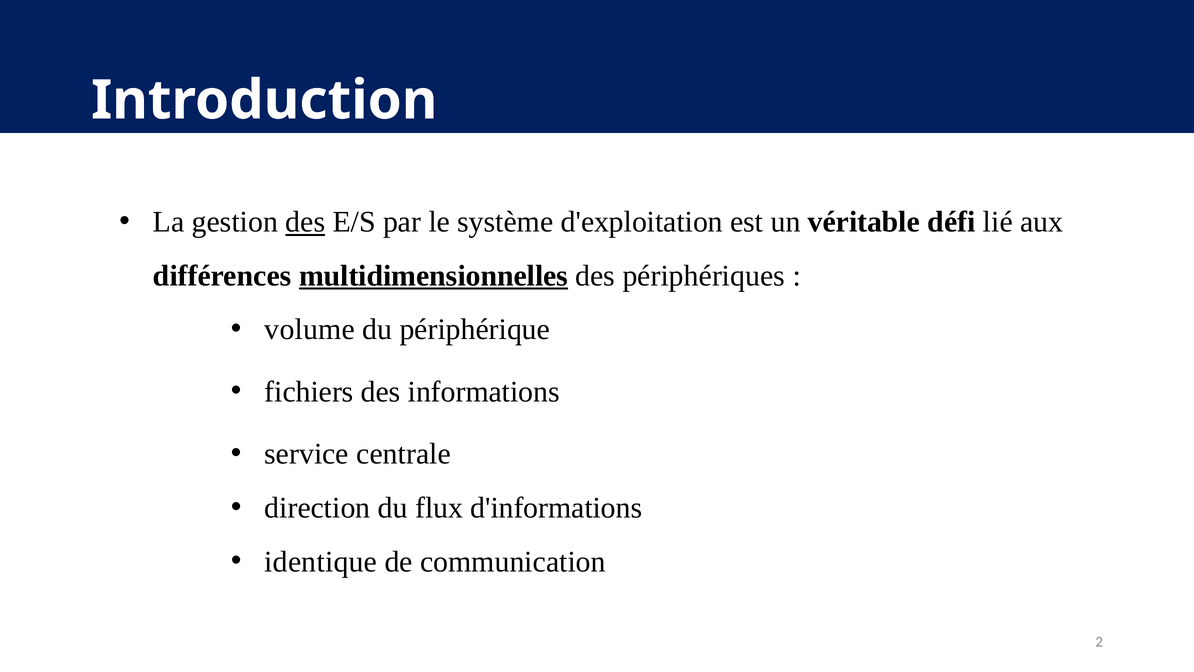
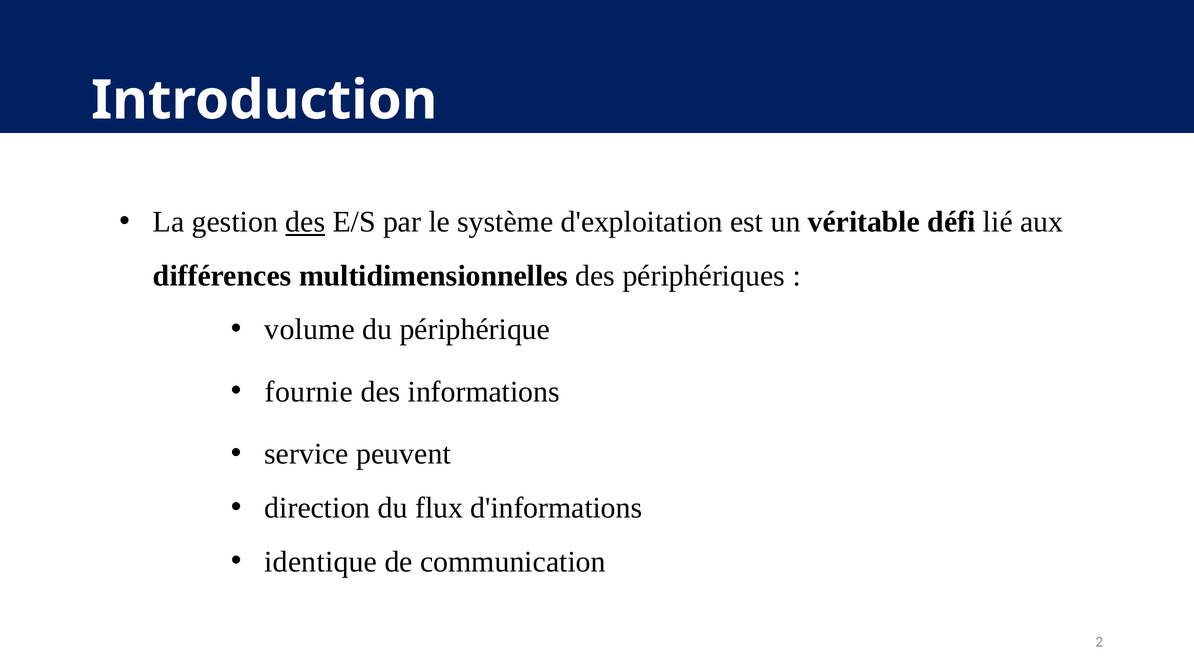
multidimensionnelles underline: present -> none
fichiers: fichiers -> fournie
centrale: centrale -> peuvent
